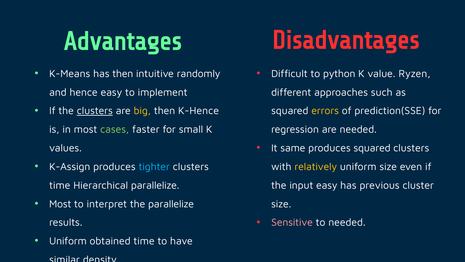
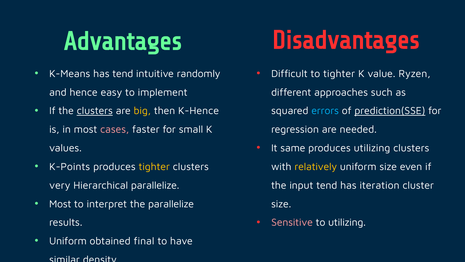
has then: then -> tend
to python: python -> tighter
errors colour: yellow -> light blue
prediction(SSE underline: none -> present
cases colour: light green -> pink
produces squared: squared -> utilizing
K-Assign: K-Assign -> K-Points
tighter at (154, 166) colour: light blue -> yellow
time at (60, 185): time -> very
input easy: easy -> tend
previous: previous -> iteration
to needed: needed -> utilizing
obtained time: time -> final
